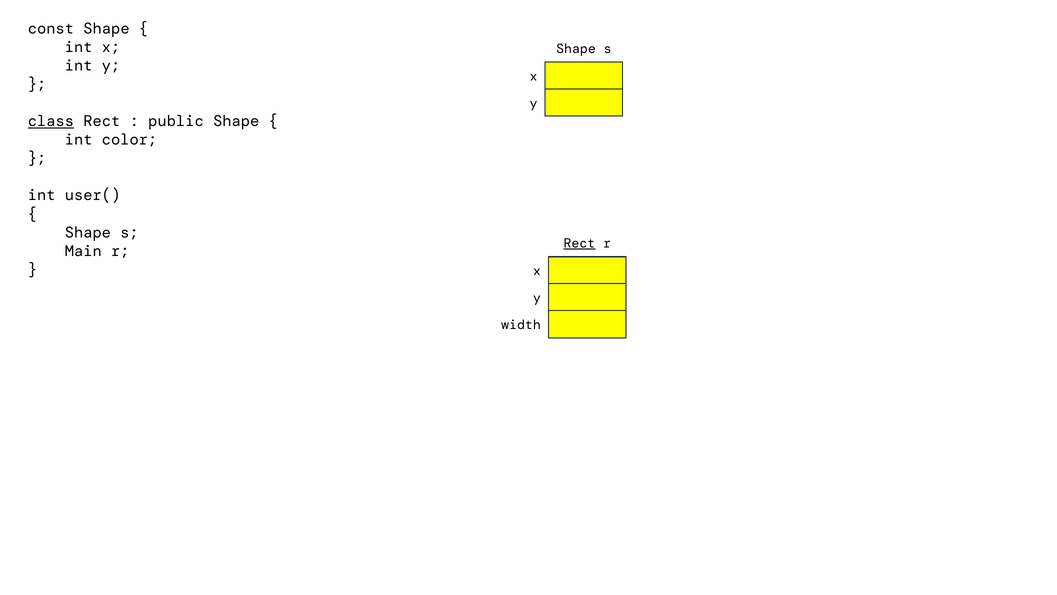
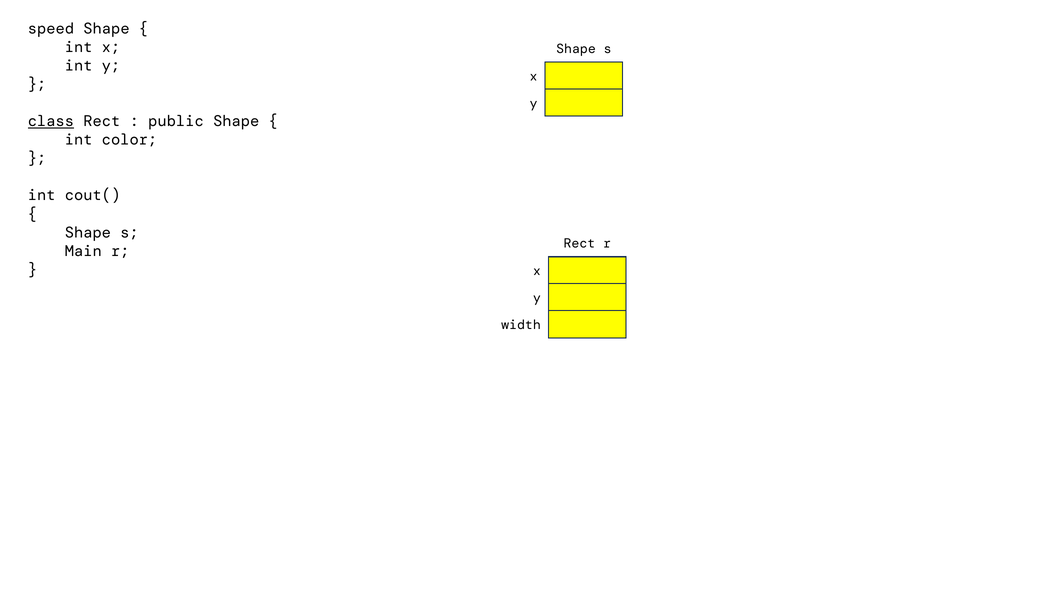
const: const -> speed
user(: user( -> cout(
Rect at (579, 243) underline: present -> none
